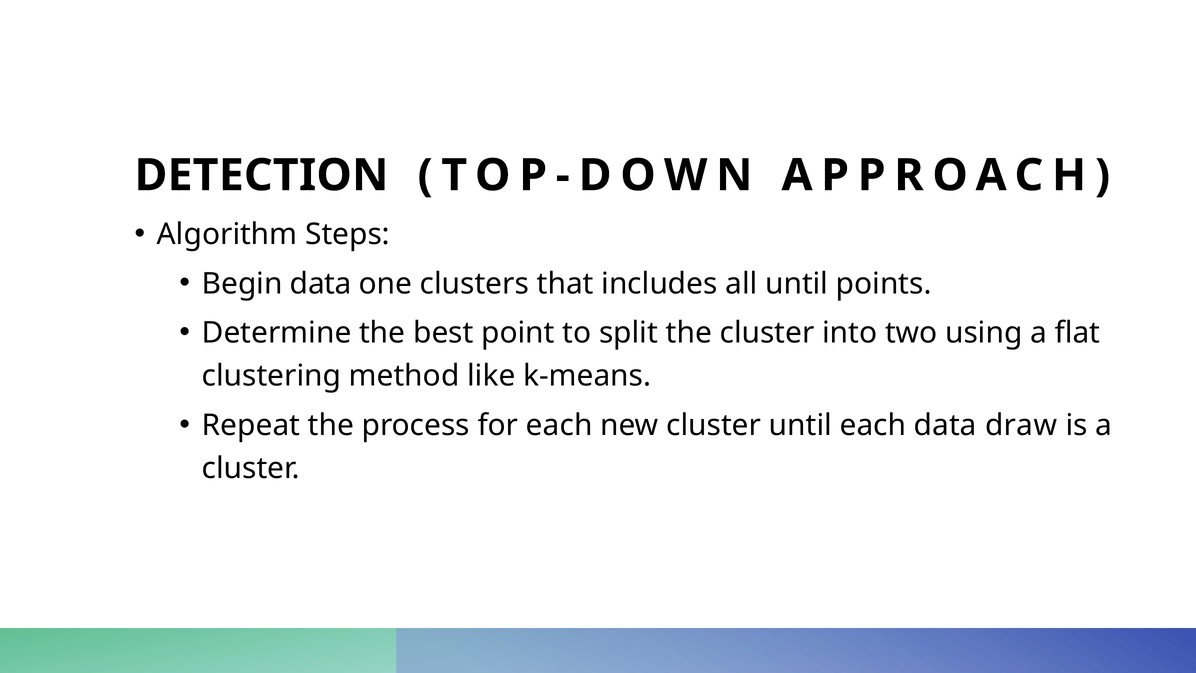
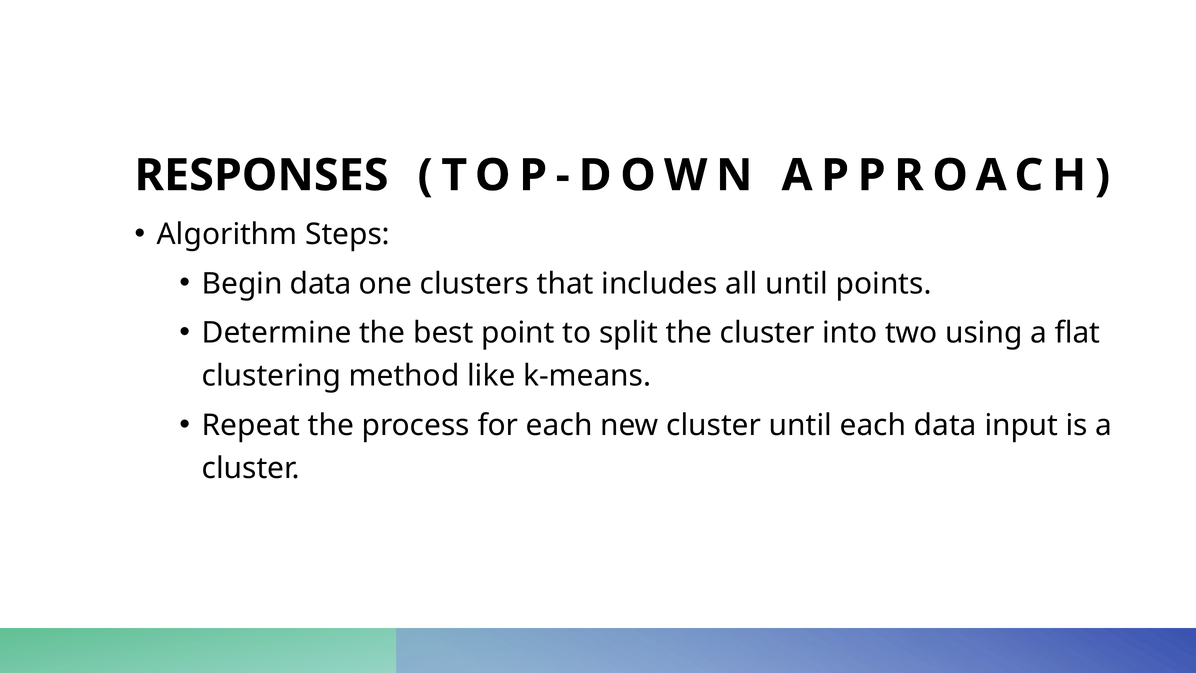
DETECTION: DETECTION -> RESPONSES
draw: draw -> input
